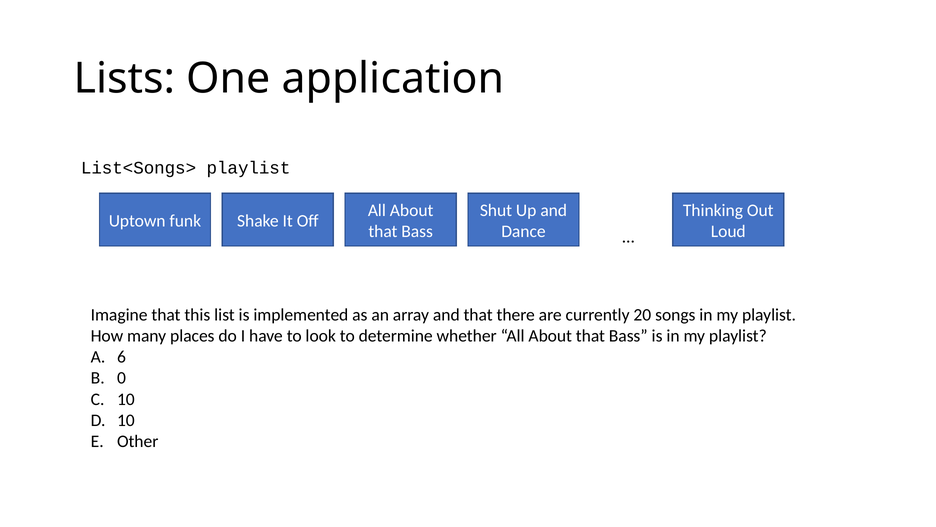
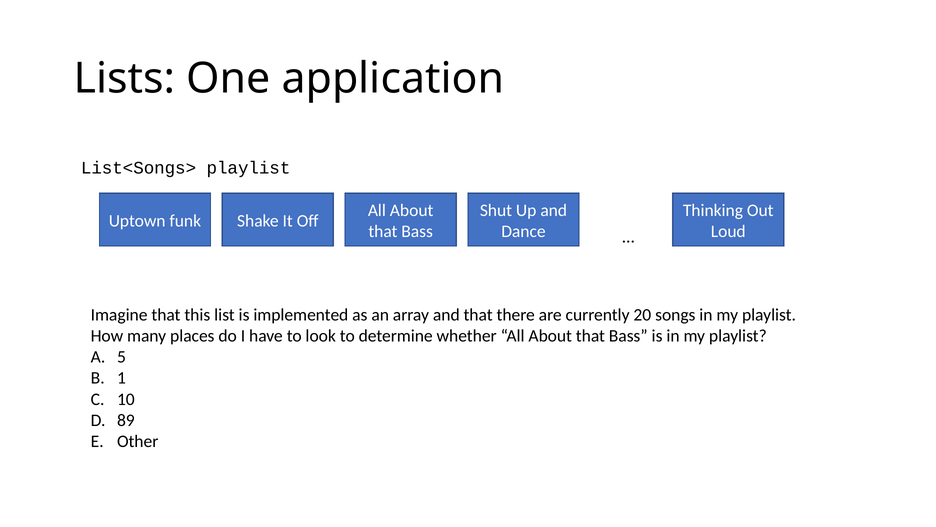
6: 6 -> 5
0: 0 -> 1
10 at (126, 420): 10 -> 89
